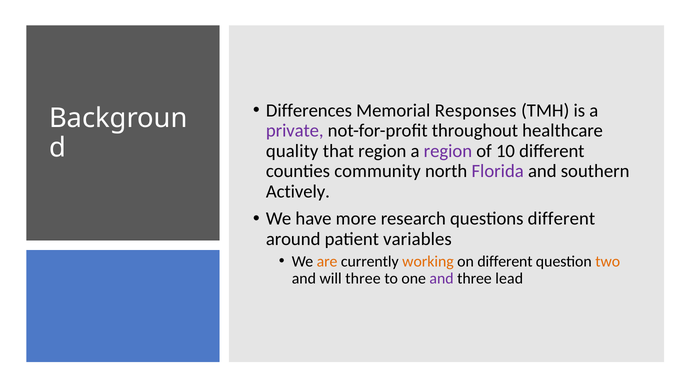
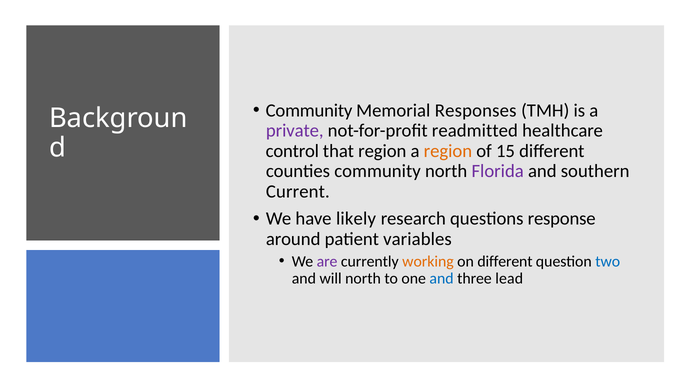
Differences at (309, 111): Differences -> Community
throughout: throughout -> readmitted
quality: quality -> control
region at (448, 151) colour: purple -> orange
10: 10 -> 15
Actively: Actively -> Current
more: more -> likely
questions different: different -> response
are colour: orange -> purple
two colour: orange -> blue
will three: three -> north
and at (442, 278) colour: purple -> blue
